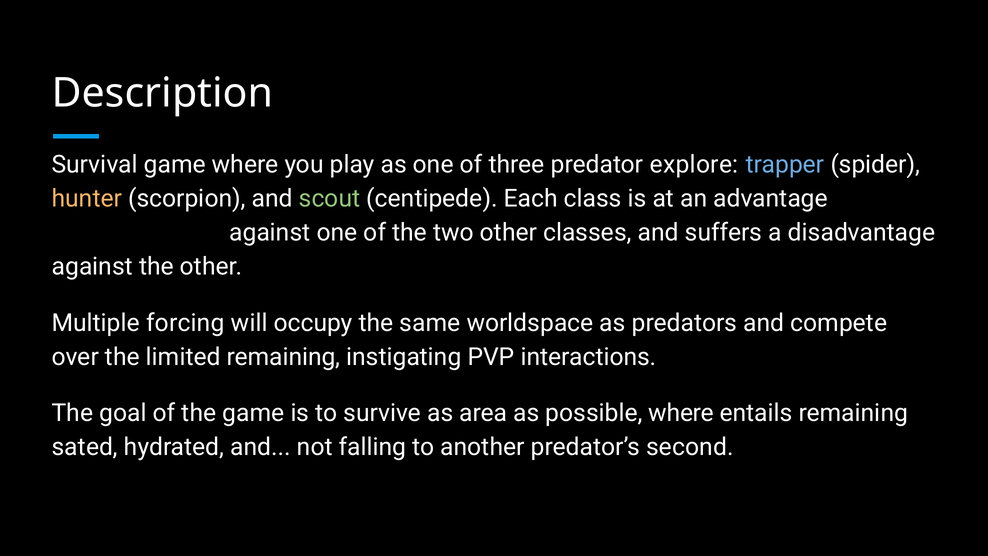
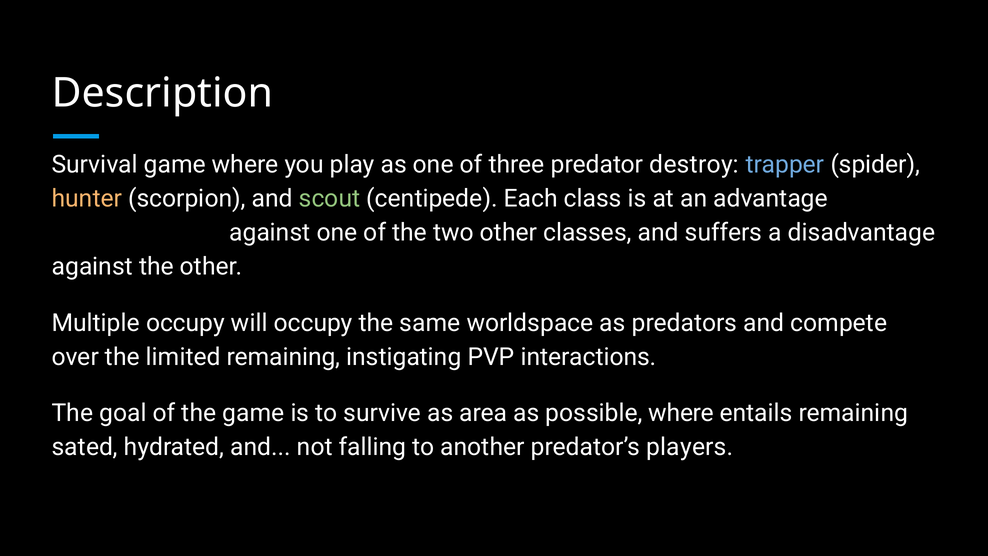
explore: explore -> destroy
Multiple forcing: forcing -> occupy
second: second -> players
